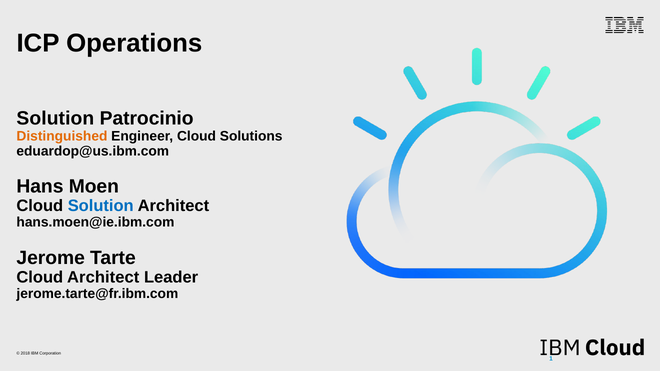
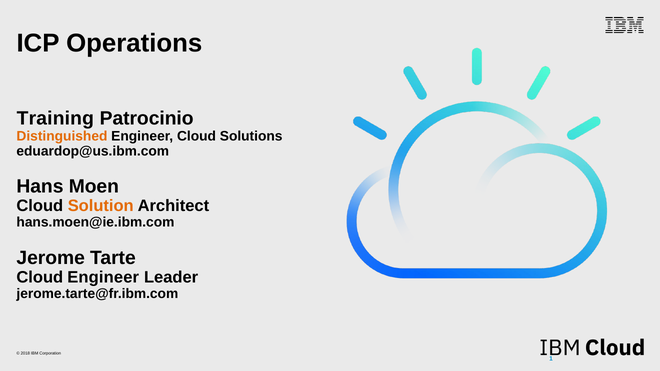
Solution at (55, 118): Solution -> Training
Solution at (101, 206) colour: blue -> orange
Cloud Architect: Architect -> Engineer
